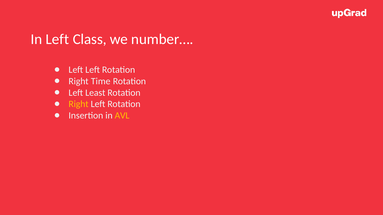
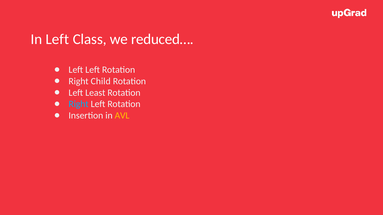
number…: number… -> reduced…
Time: Time -> Child
Right at (79, 104) colour: yellow -> light blue
